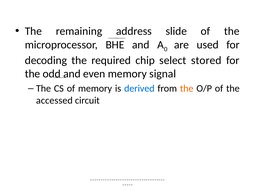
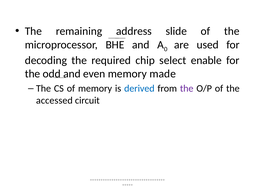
stored: stored -> enable
signal: signal -> made
the at (187, 89) colour: orange -> purple
